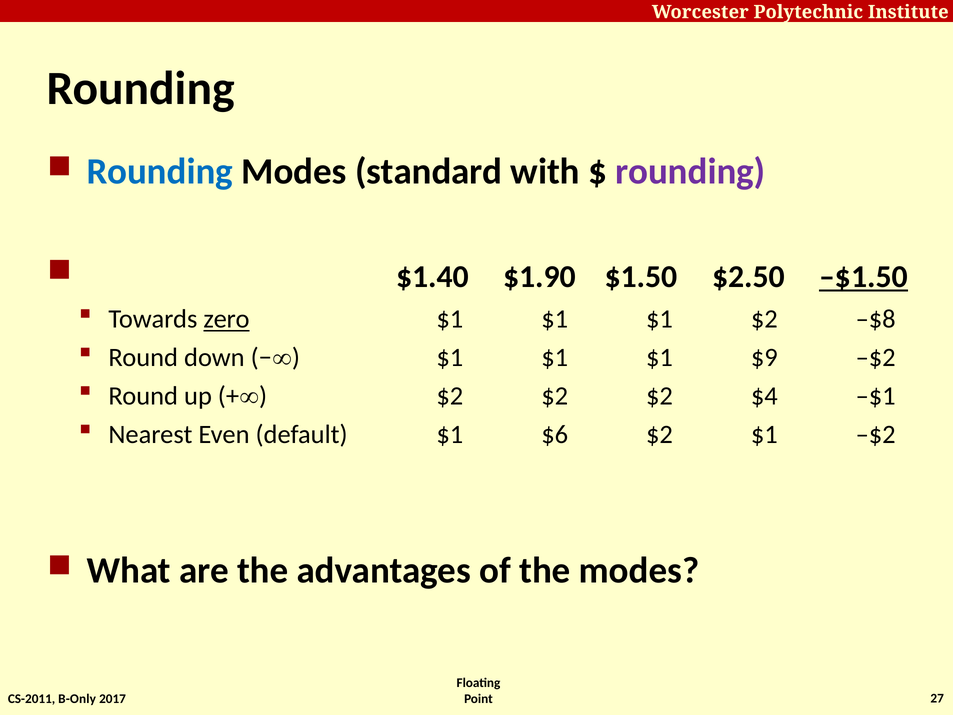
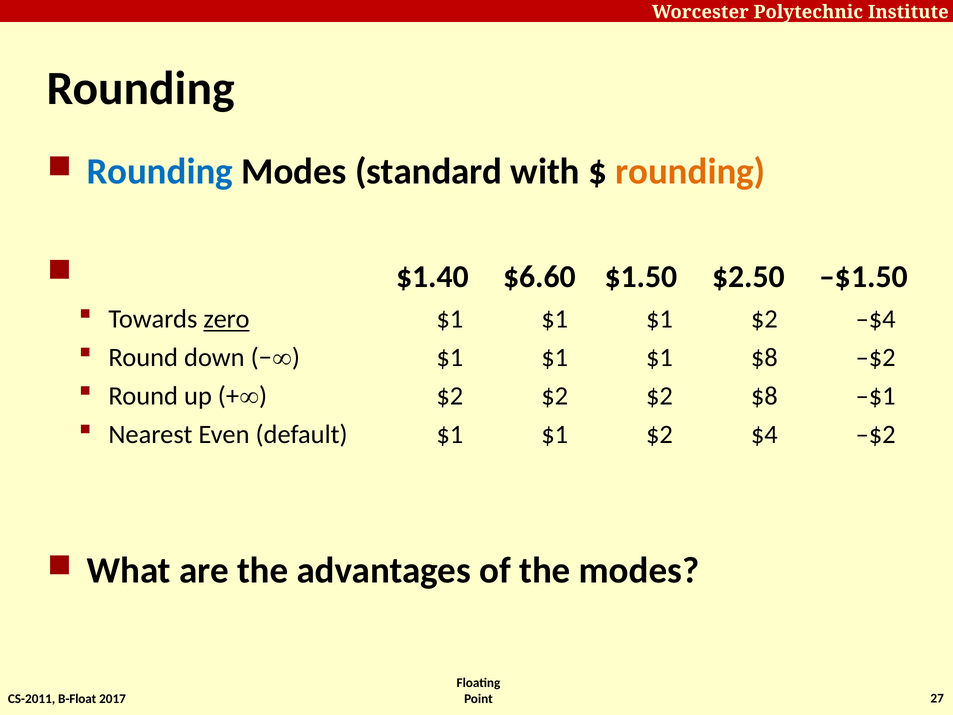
rounding at (690, 172) colour: purple -> orange
$1.90: $1.90 -> $6.60
–$1.50 underline: present -> none
–$8: –$8 -> –$4
$1 $9: $9 -> $8
$2 $4: $4 -> $8
default $1 $6: $6 -> $1
$2 $1: $1 -> $4
B-Only: B-Only -> B-Float
